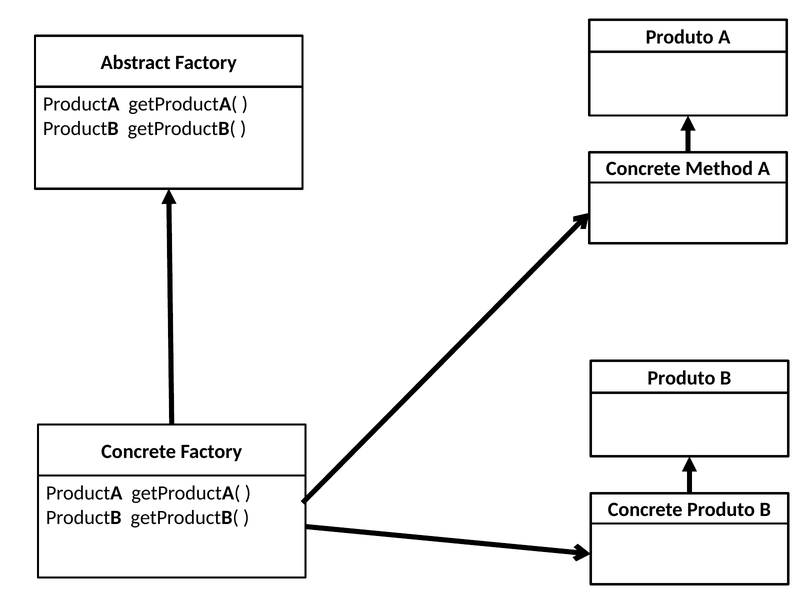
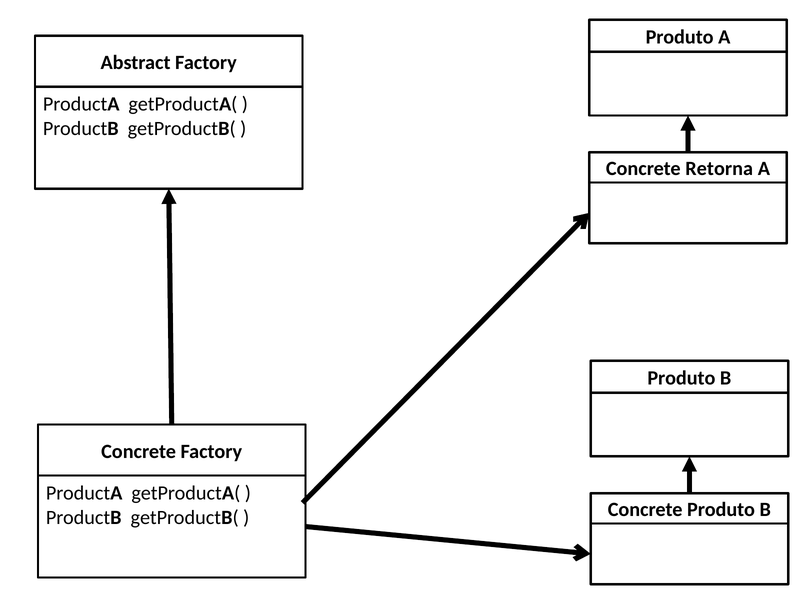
Method: Method -> Retorna
